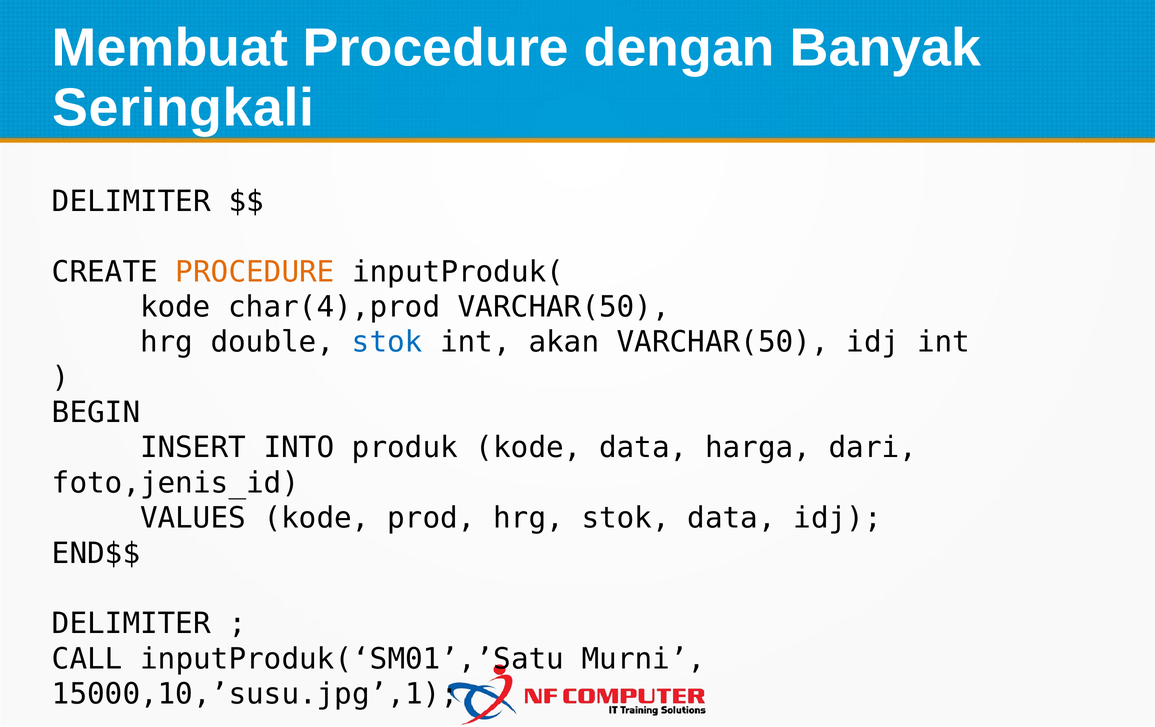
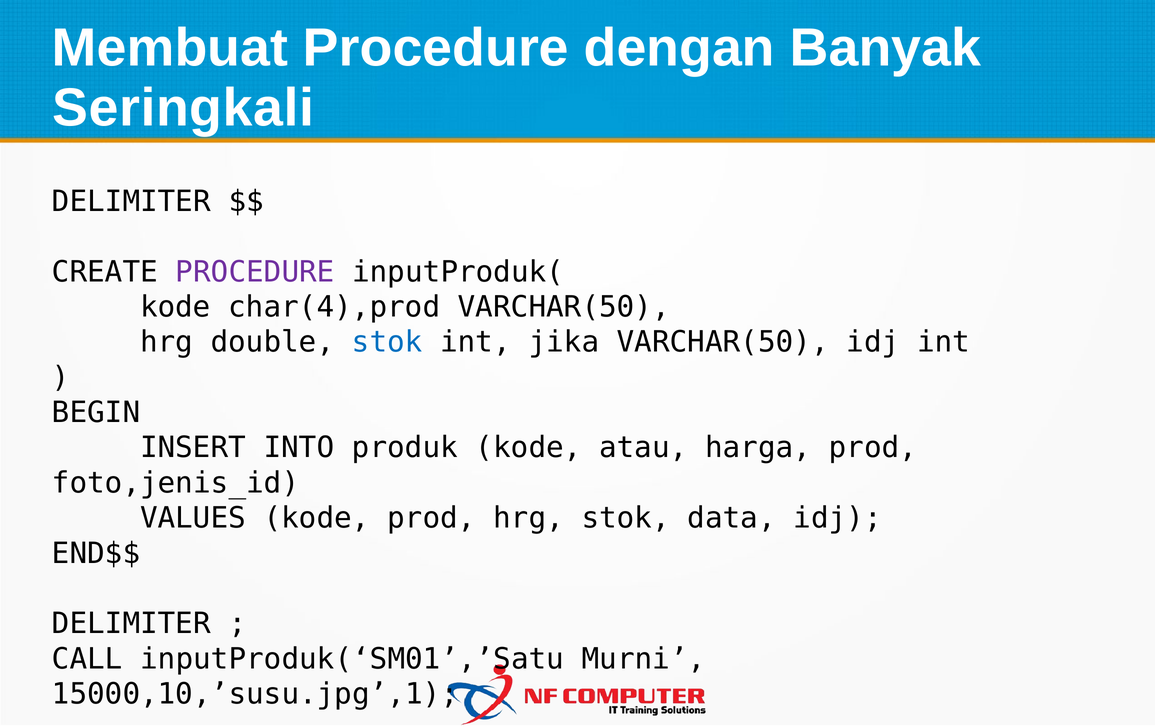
PROCEDURE at (255, 272) colour: orange -> purple
akan: akan -> jika
kode data: data -> atau
harga dari: dari -> prod
